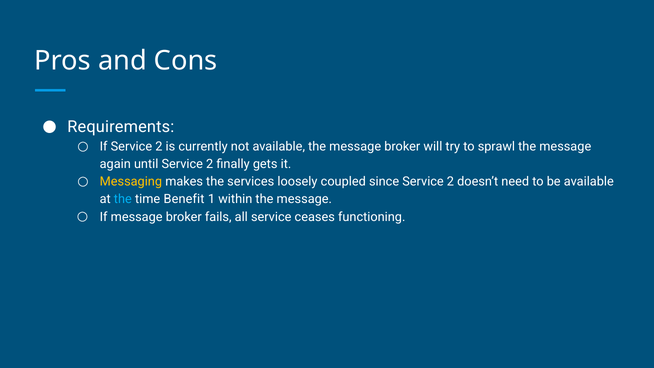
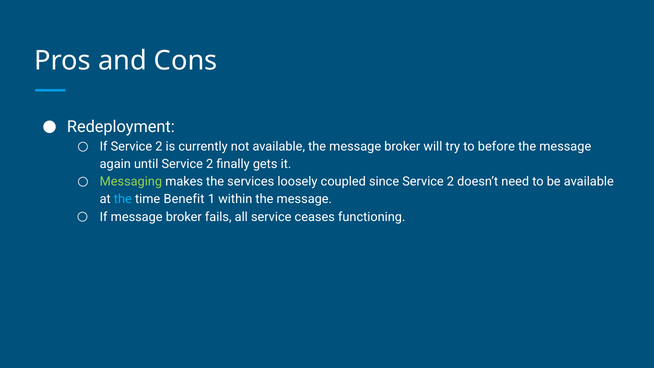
Requirements: Requirements -> Redeployment
sprawl: sprawl -> before
Messaging colour: yellow -> light green
